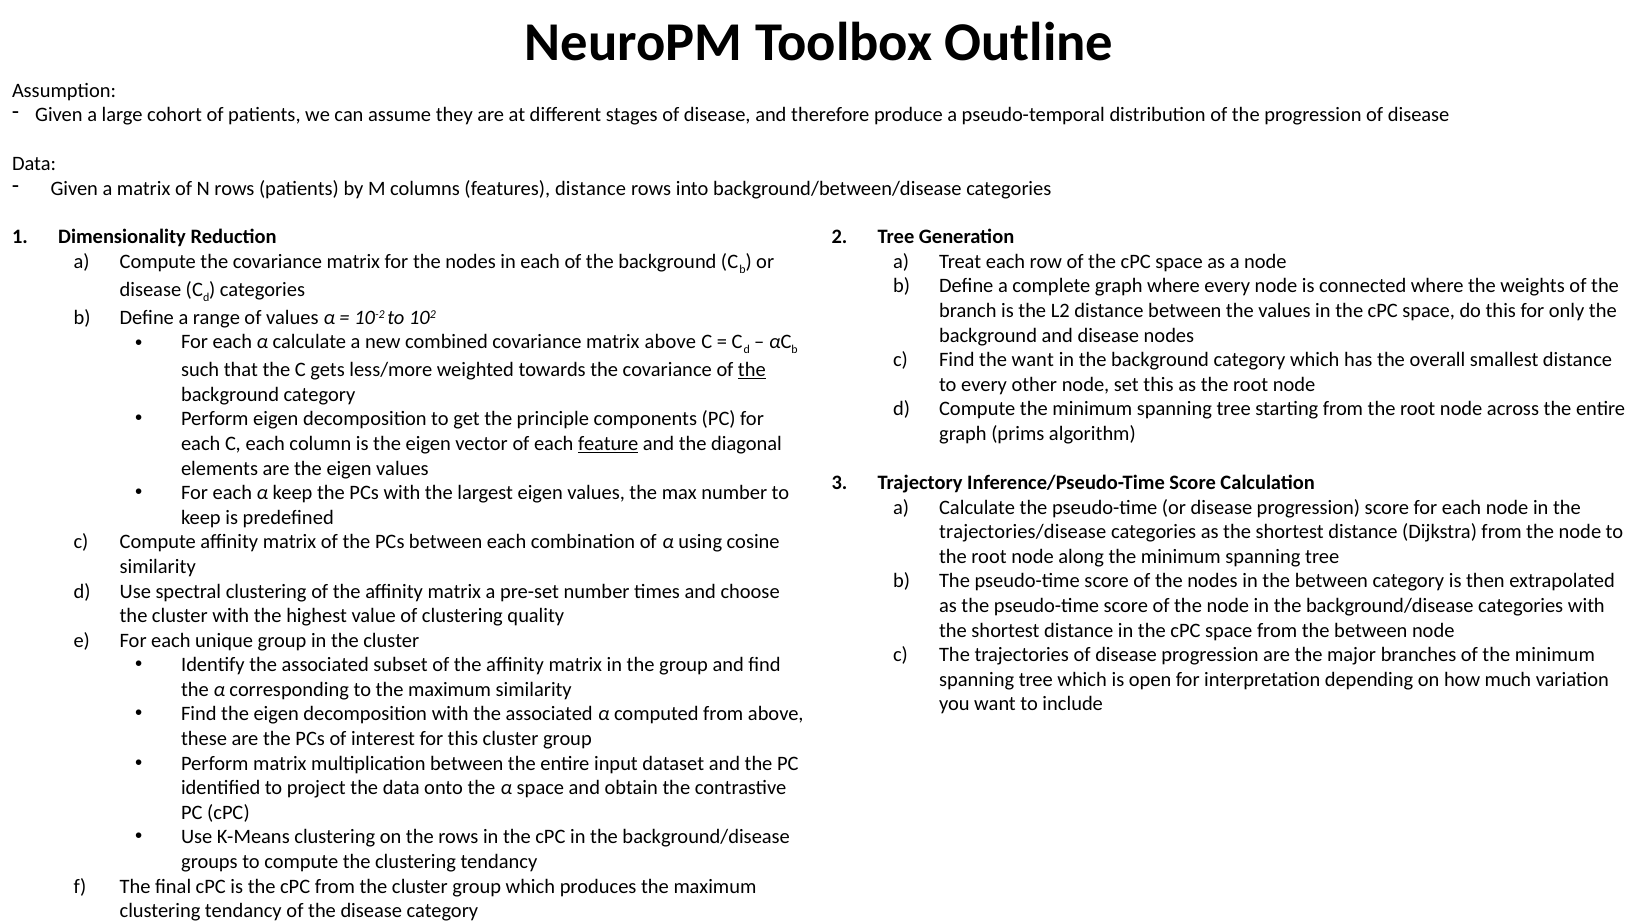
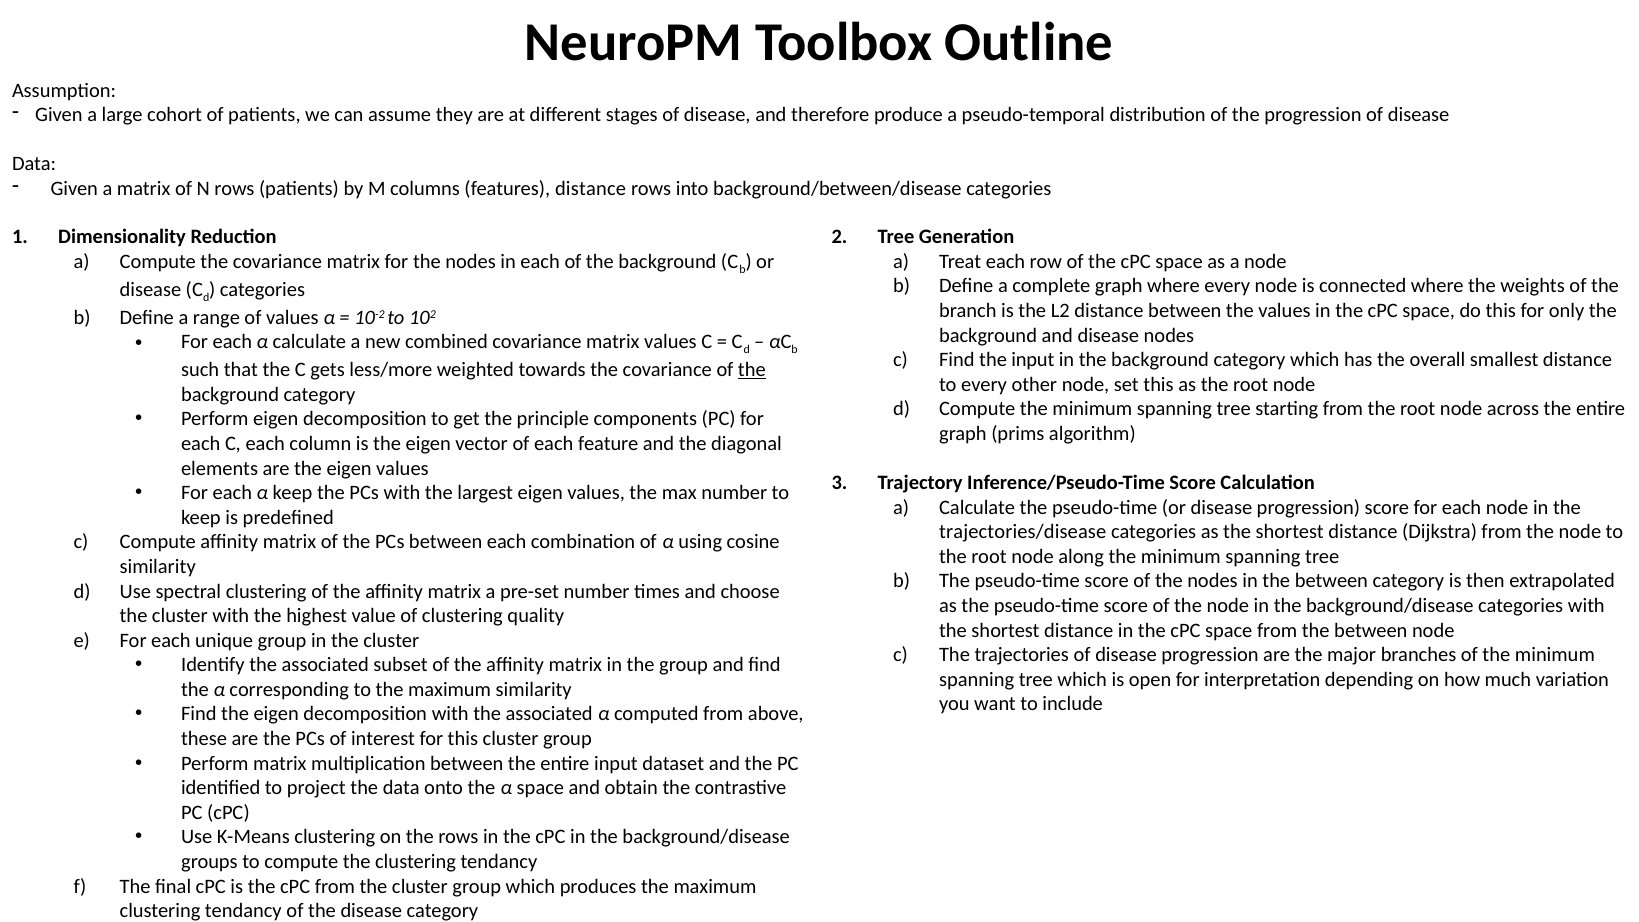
matrix above: above -> values
the want: want -> input
feature underline: present -> none
